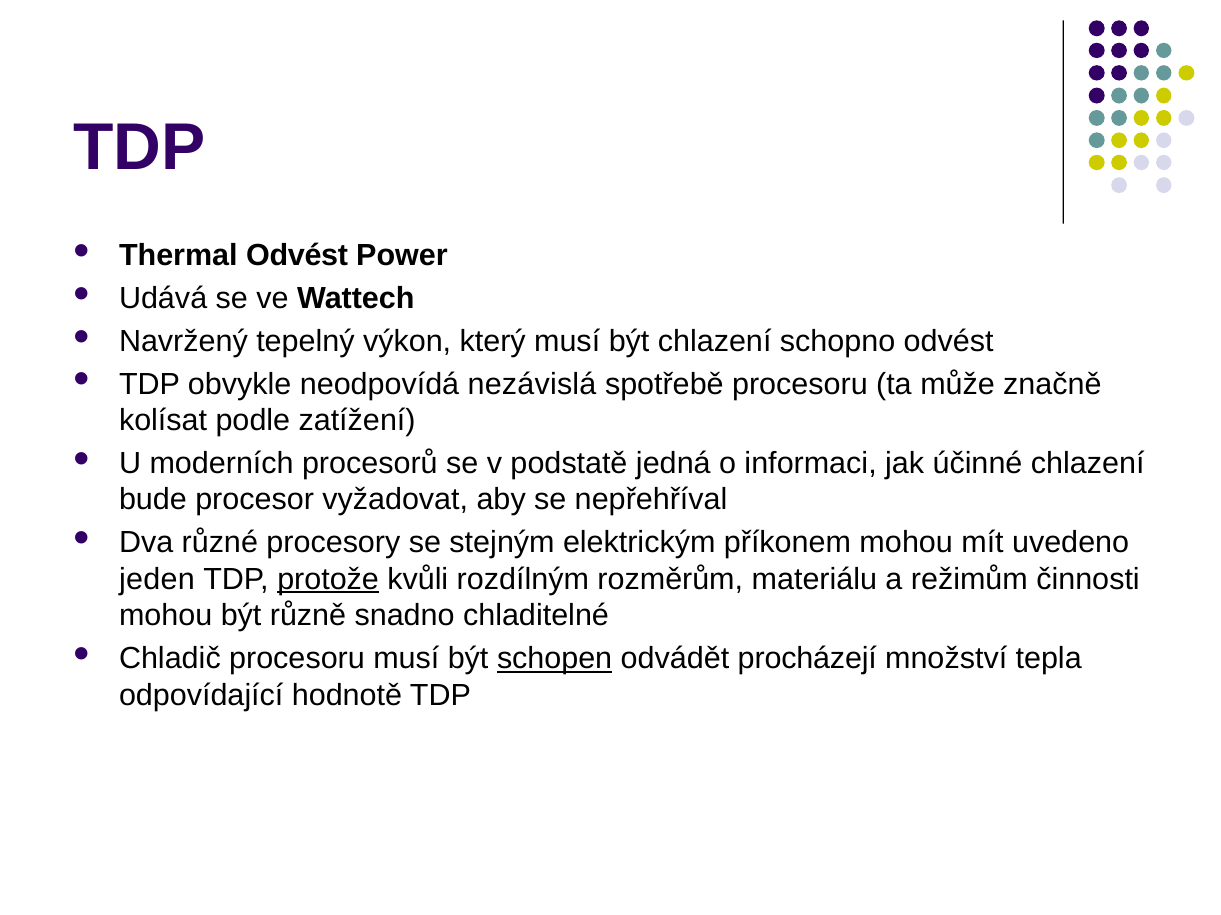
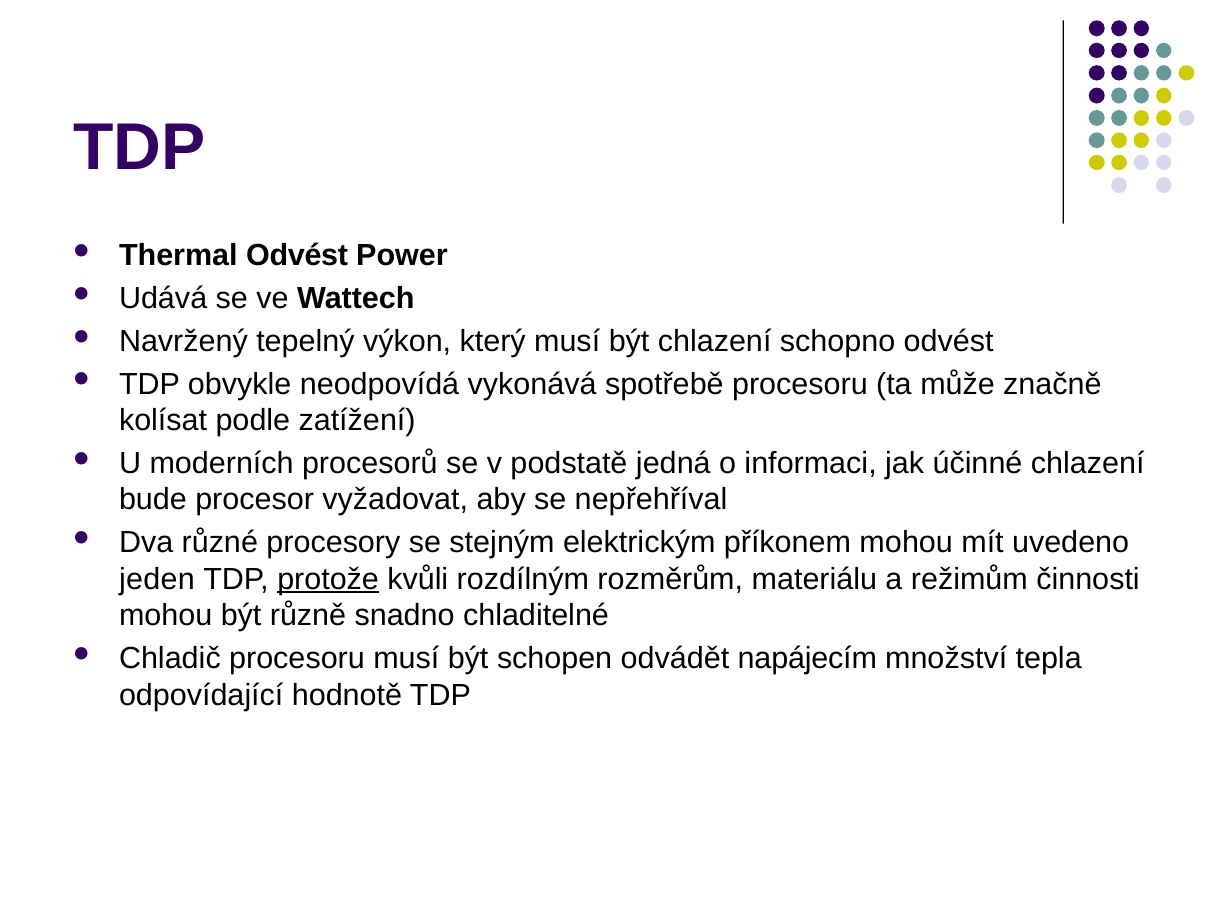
nezávislá: nezávislá -> vykonává
schopen underline: present -> none
procházejí: procházejí -> napájecím
